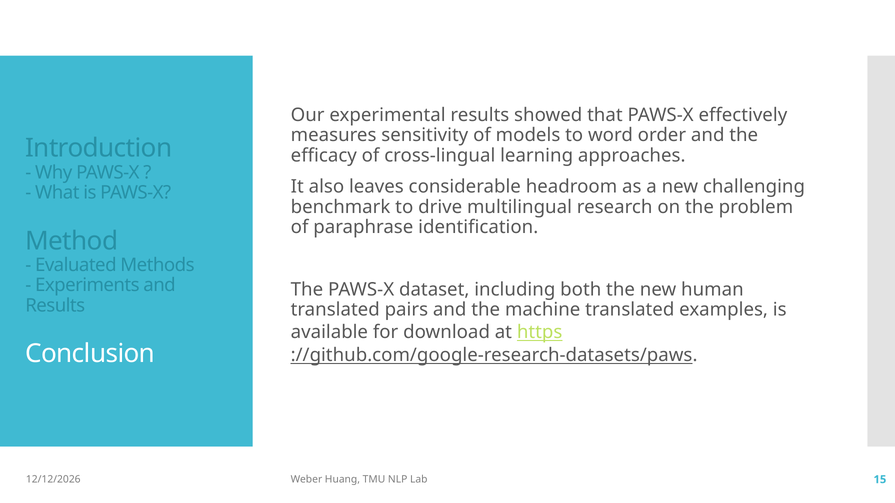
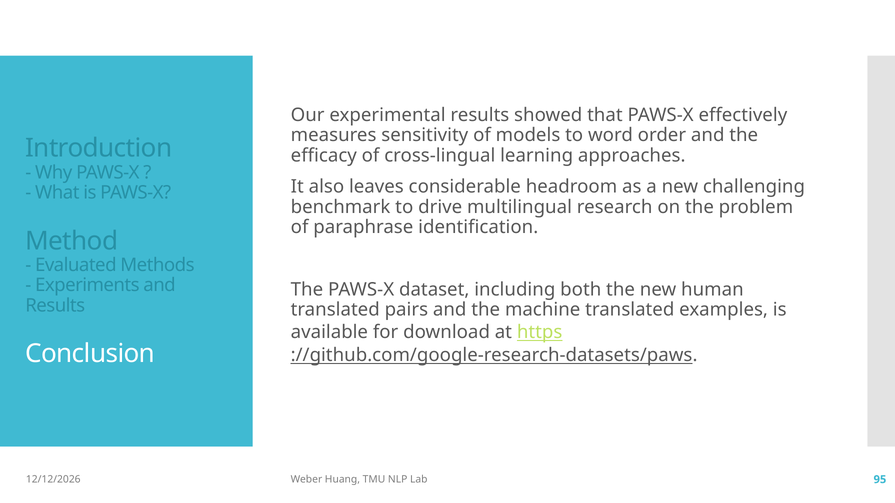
15: 15 -> 95
